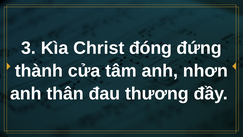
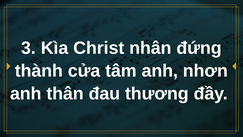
đóng: đóng -> nhân
